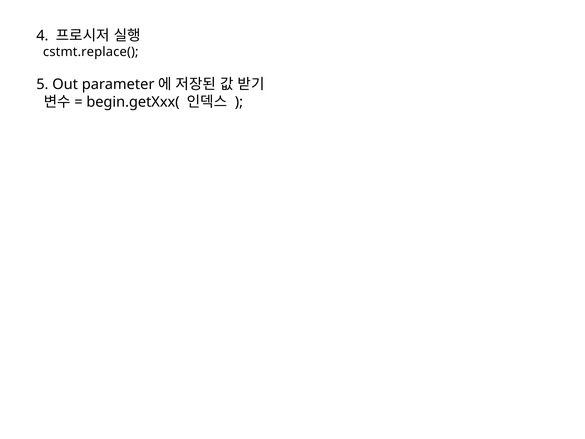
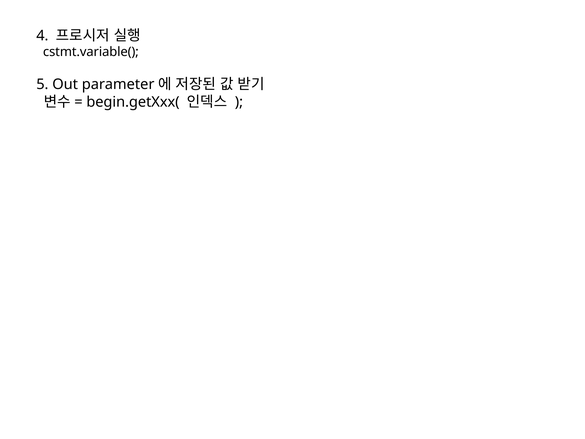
cstmt.replace(: cstmt.replace( -> cstmt.variable(
